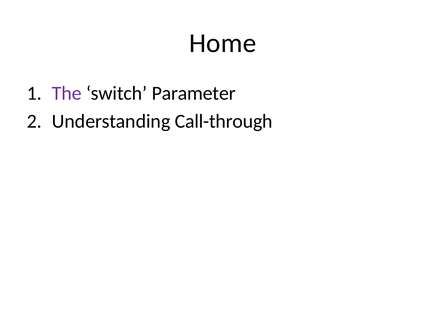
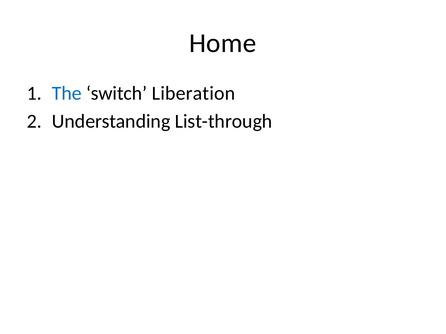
The colour: purple -> blue
Parameter: Parameter -> Liberation
Call-through: Call-through -> List-through
